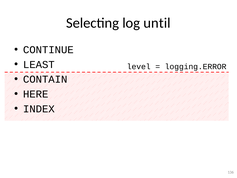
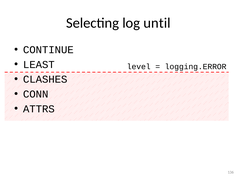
CONTAIN: CONTAIN -> CLASHES
HERE: HERE -> CONN
INDEX: INDEX -> ATTRS
